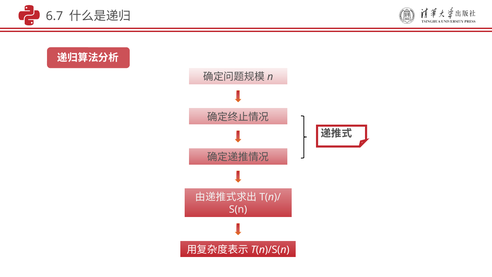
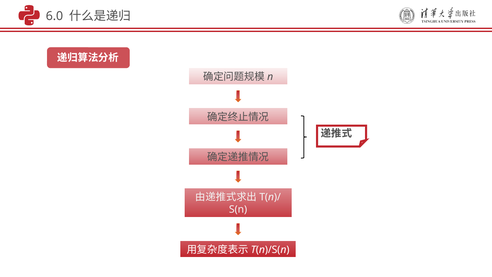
6.7: 6.7 -> 6.0
